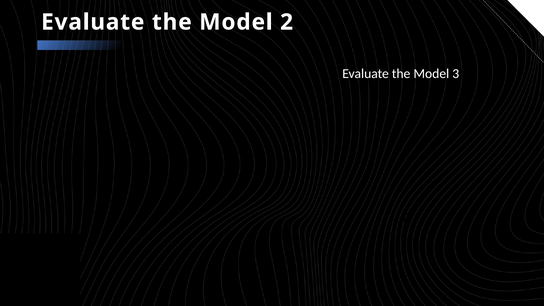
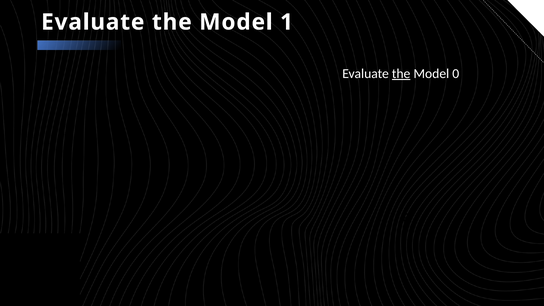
2: 2 -> 1
the at (401, 74) underline: none -> present
3: 3 -> 0
